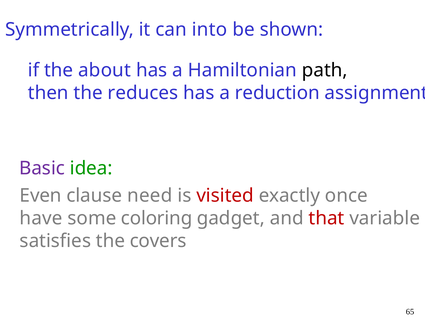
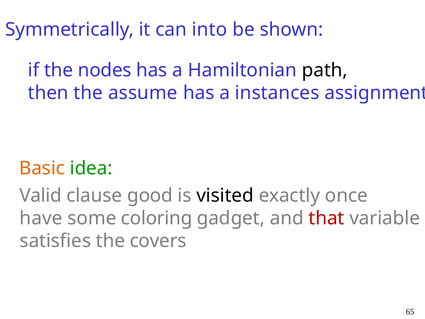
about: about -> nodes
reduces: reduces -> assume
reduction: reduction -> instances
Basic colour: purple -> orange
Even: Even -> Valid
need: need -> good
visited colour: red -> black
